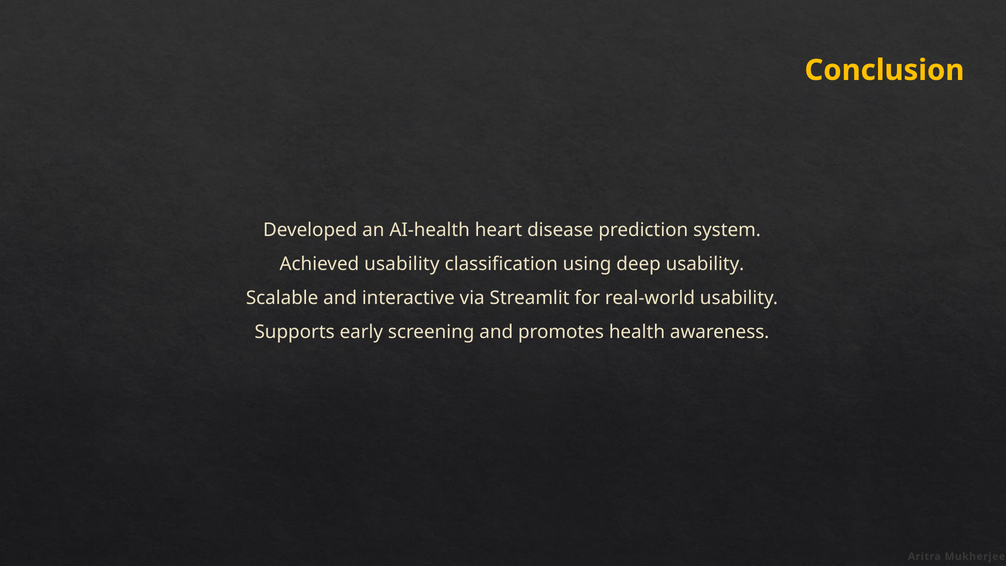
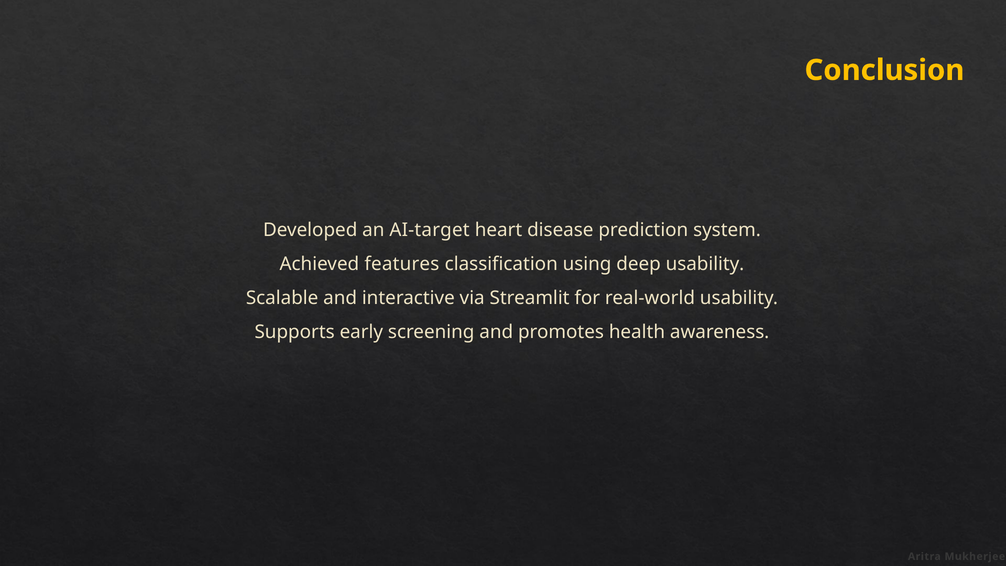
AI-health: AI-health -> AI-target
Achieved usability: usability -> features
